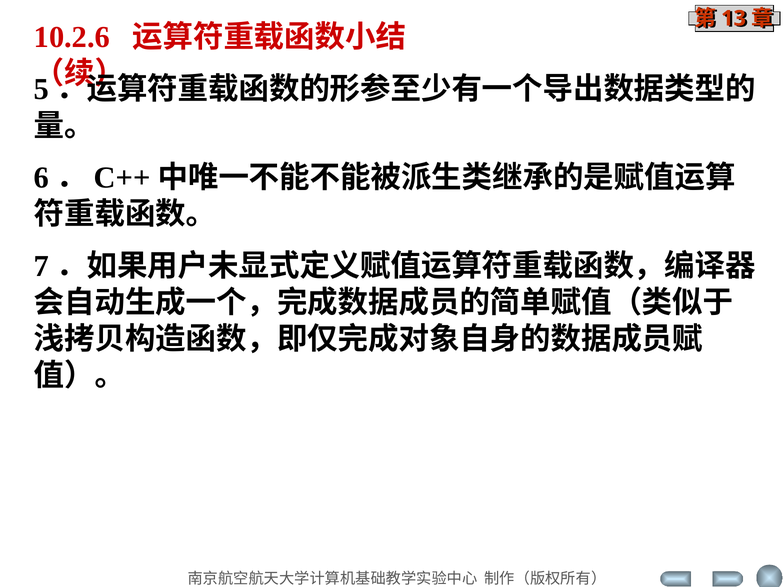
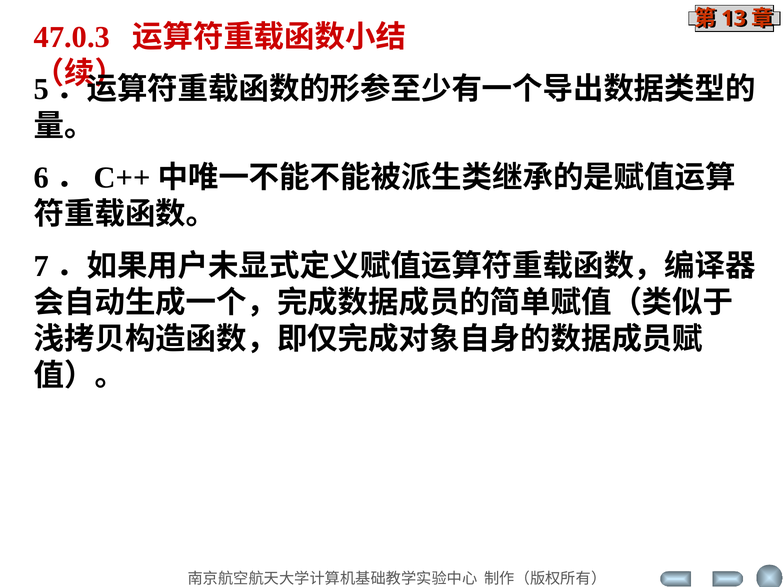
10.2.6: 10.2.6 -> 47.0.3
